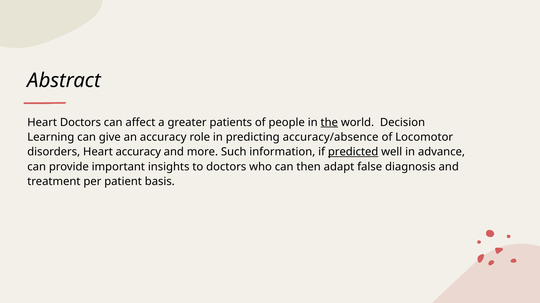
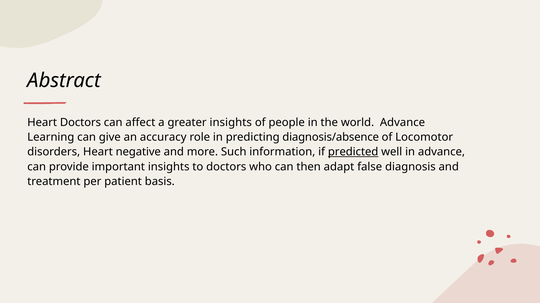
greater patients: patients -> insights
the underline: present -> none
world Decision: Decision -> Advance
accuracy/absence: accuracy/absence -> diagnosis/absence
Heart accuracy: accuracy -> negative
